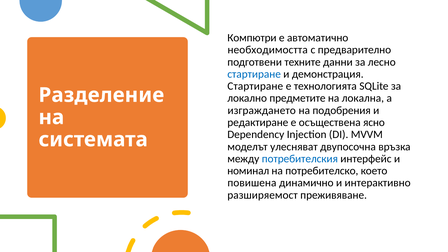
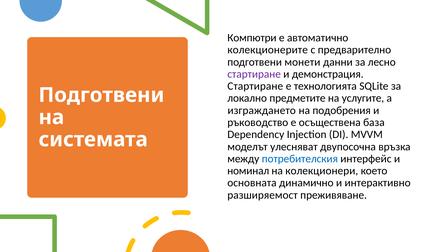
необходимостта: необходимостта -> колекционерите
техните: техните -> монети
стартиране at (254, 74) colour: blue -> purple
Разделение at (101, 95): Разделение -> Подготвени
локална: локална -> услугите
редактиране: редактиране -> ръководство
ясно: ясно -> база
потребителско: потребителско -> колекционери
повишена: повишена -> основната
